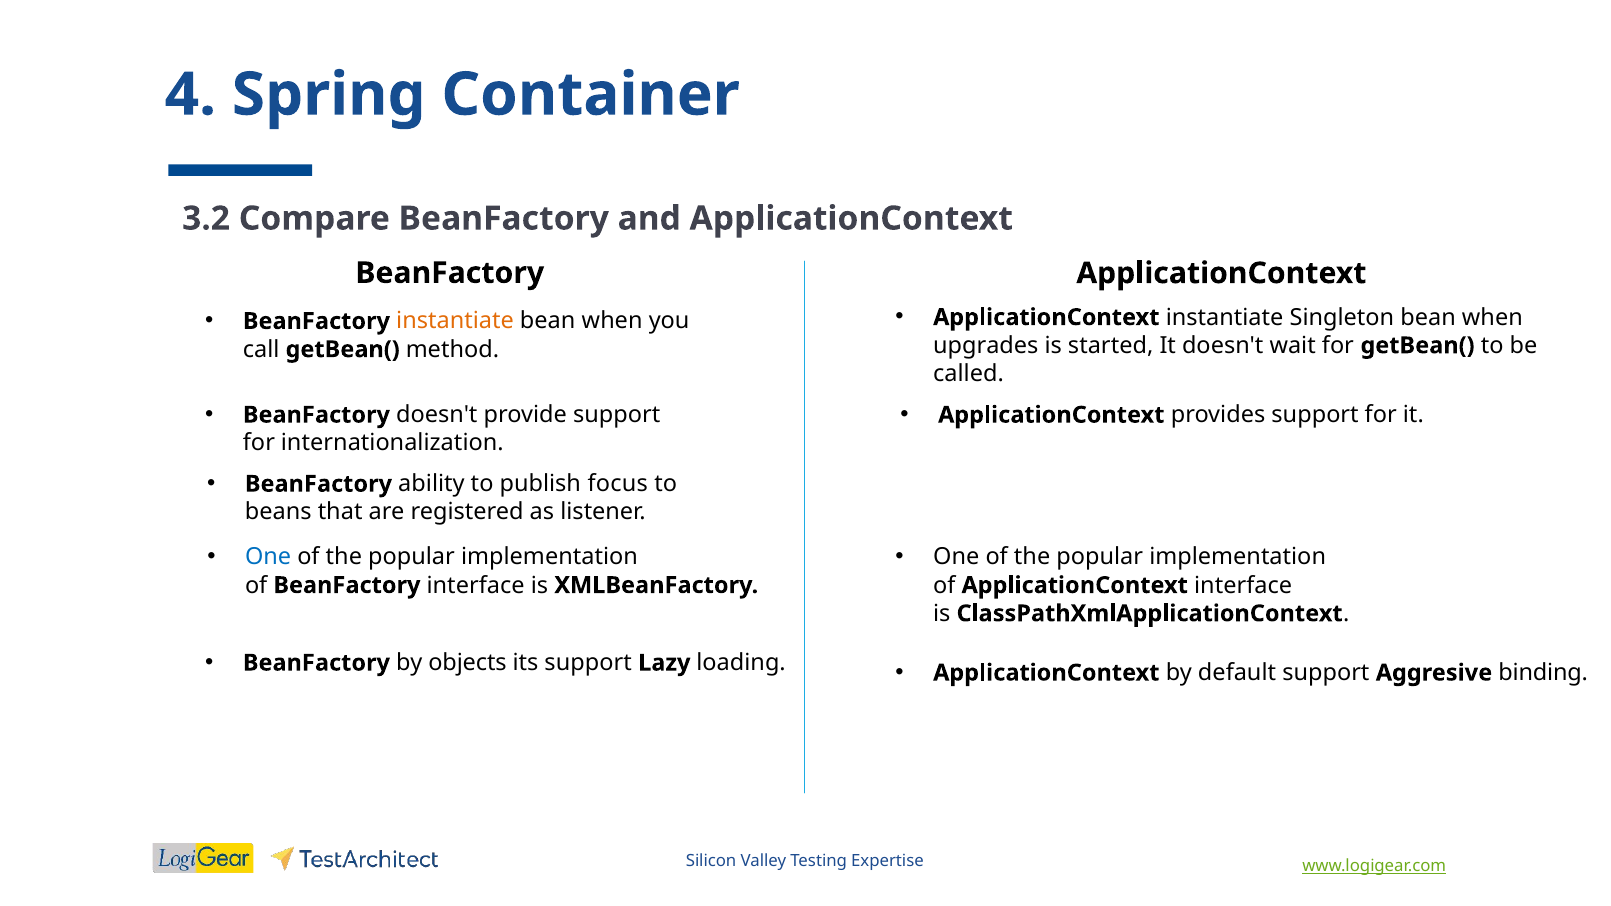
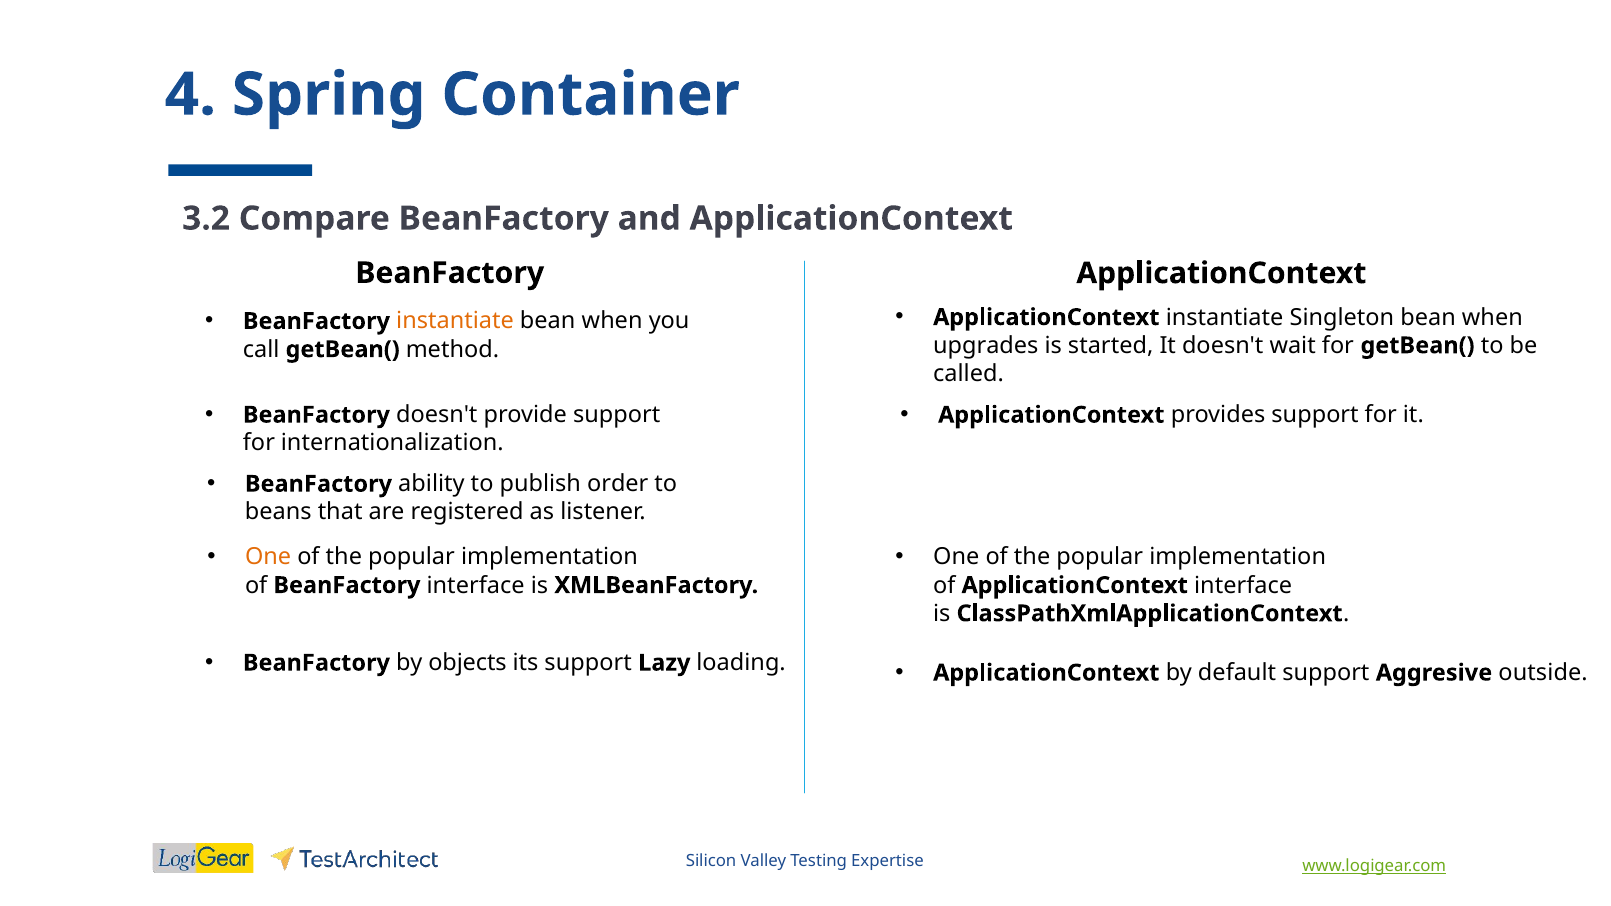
focus: focus -> order
One at (268, 557) colour: blue -> orange
binding: binding -> outside
